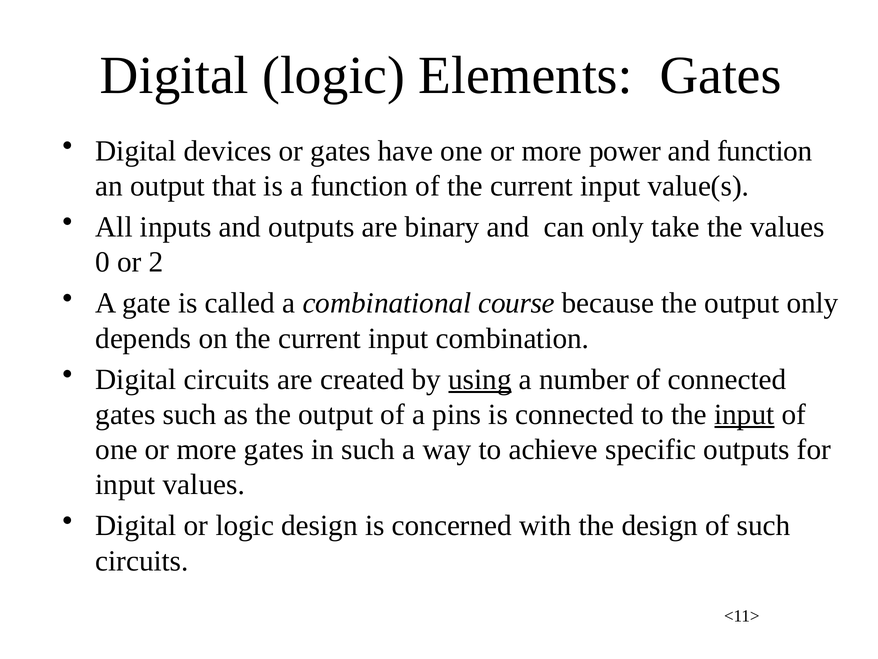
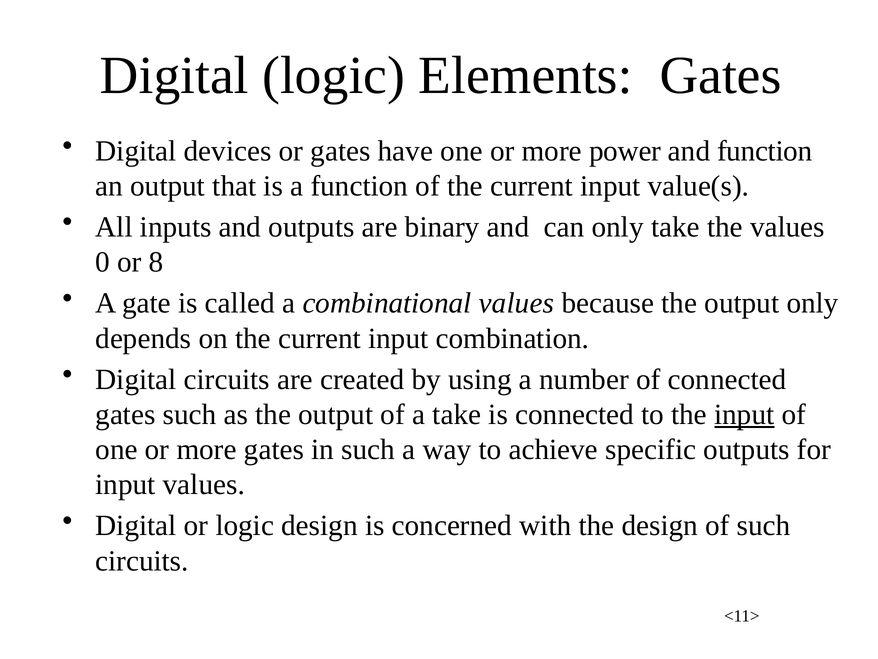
2: 2 -> 8
combinational course: course -> values
using underline: present -> none
a pins: pins -> take
